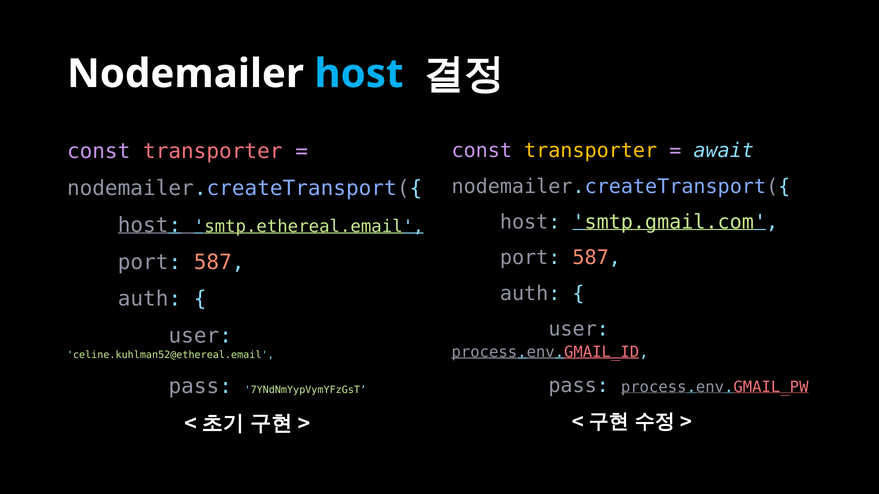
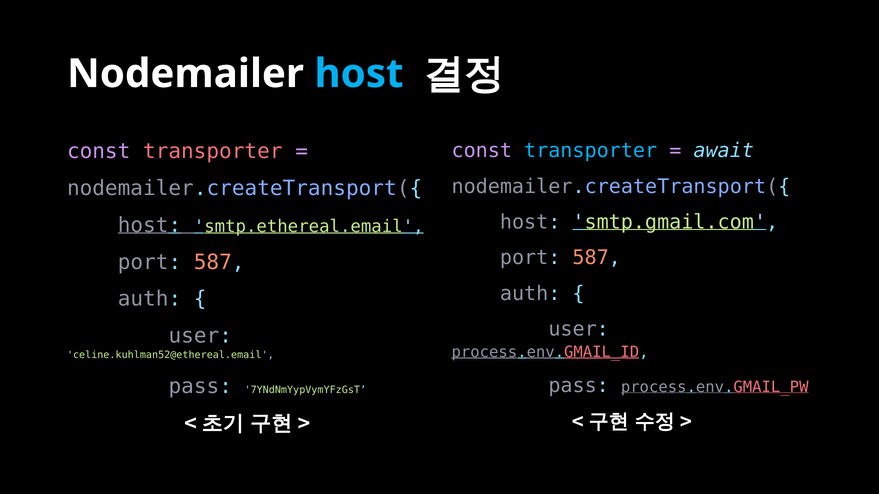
transporter at (591, 151) colour: yellow -> light blue
